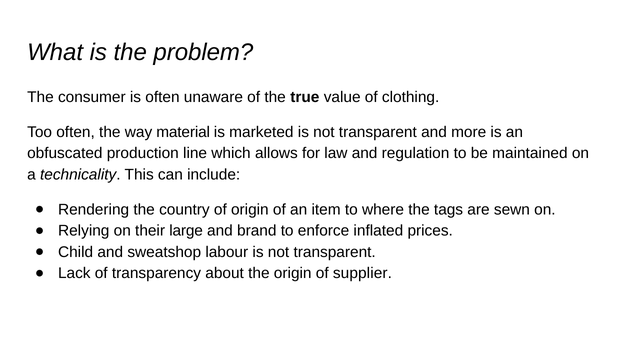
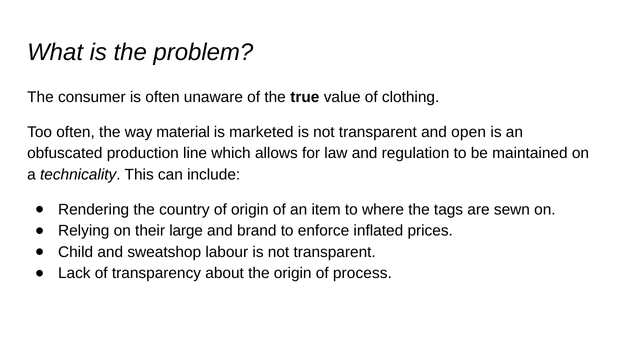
more: more -> open
supplier: supplier -> process
